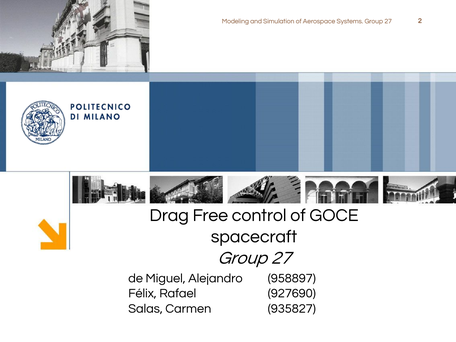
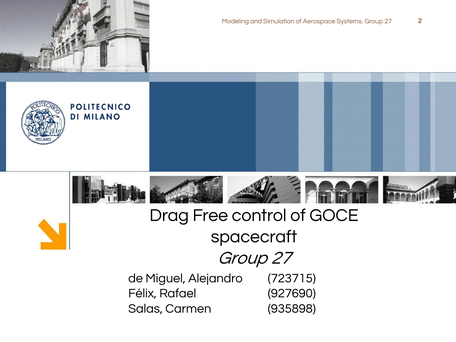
958897: 958897 -> 723715
935827: 935827 -> 935898
